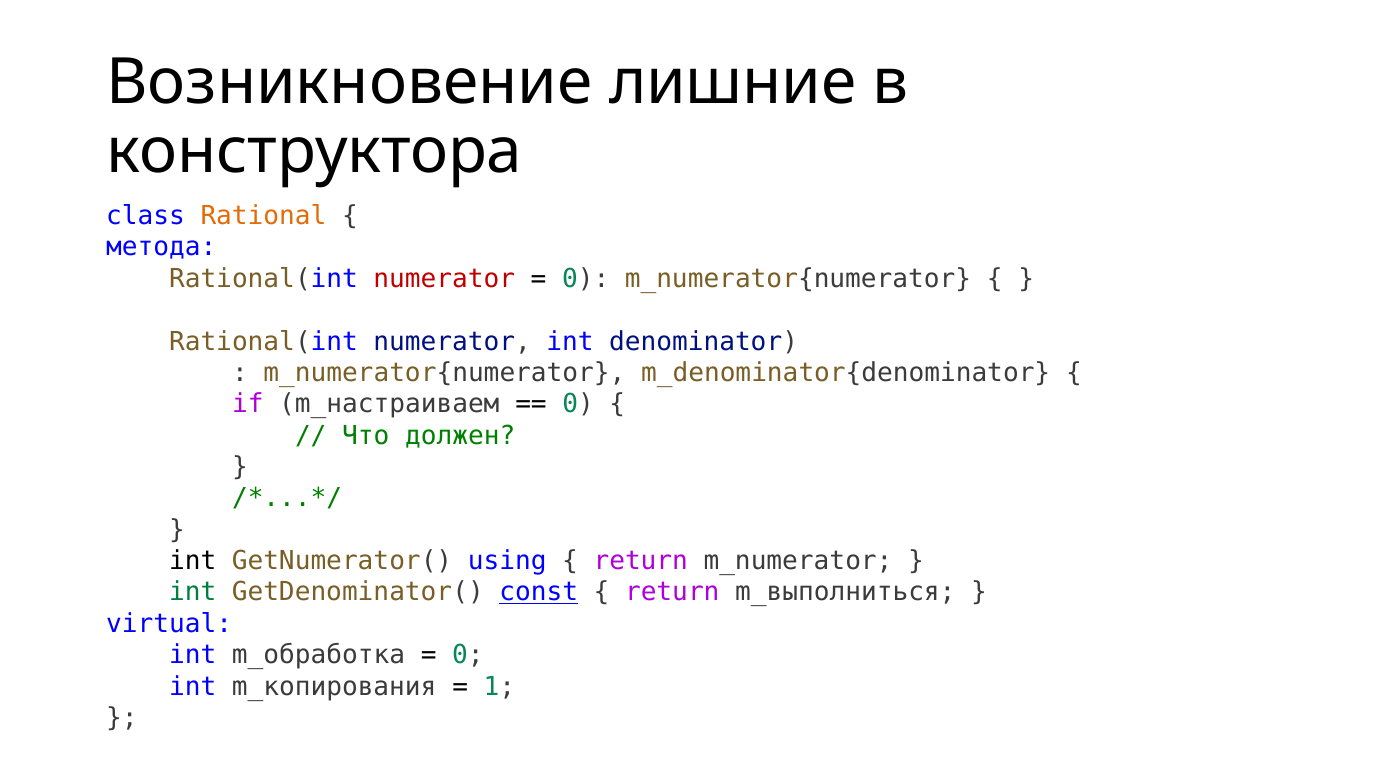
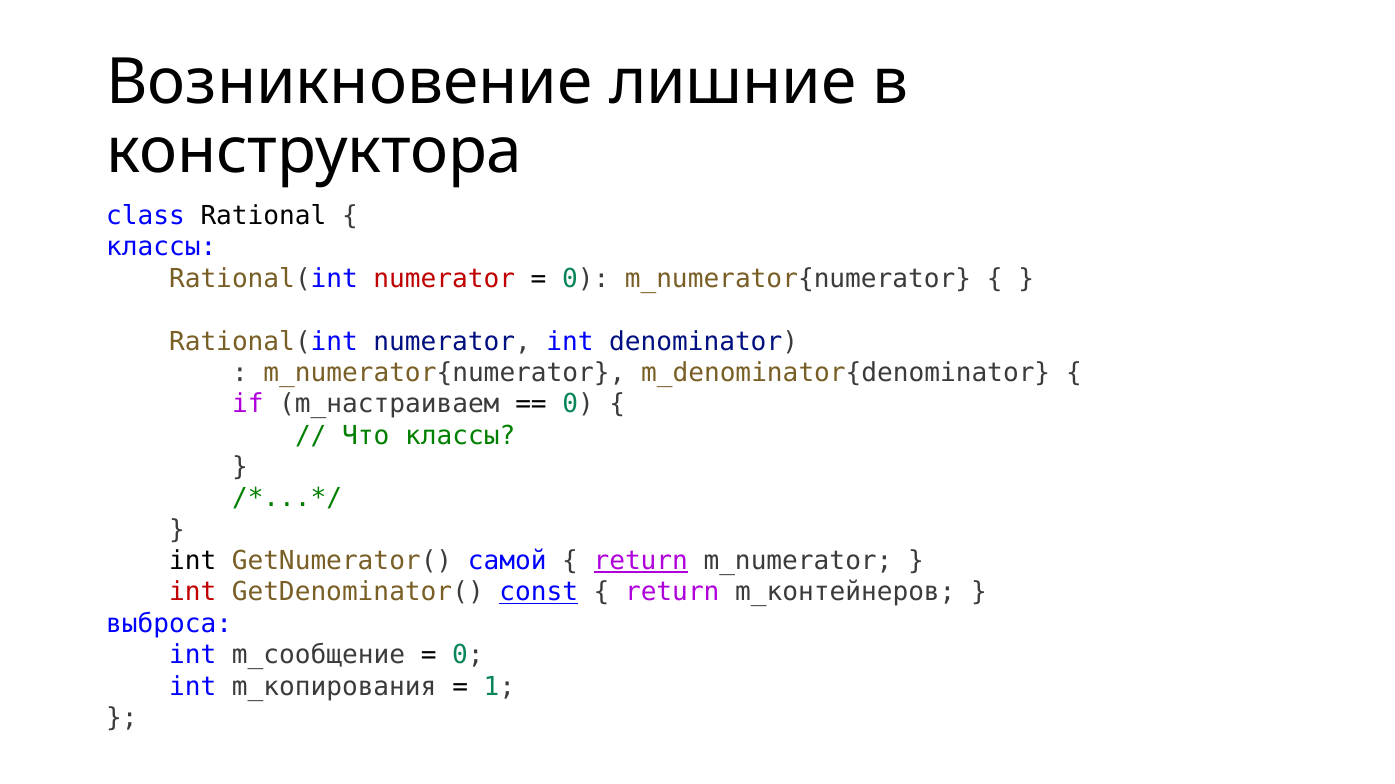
Rational colour: orange -> black
метода at (161, 248): метода -> классы
Что должен: должен -> классы
using: using -> самой
return at (641, 561) underline: none -> present
int at (193, 593) colour: green -> red
m_выполниться: m_выполниться -> m_контейнеров
virtual: virtual -> выброса
m_обработка: m_обработка -> m_сообщение
